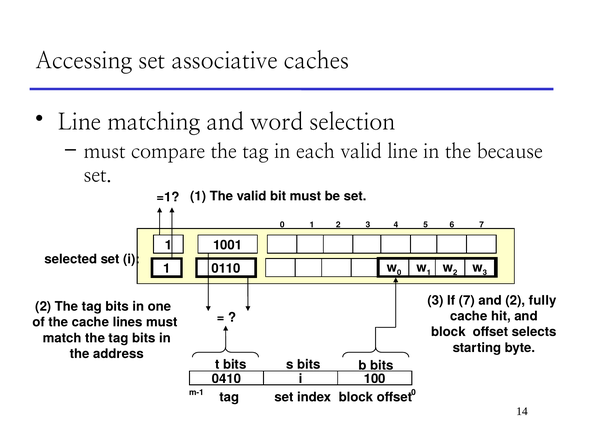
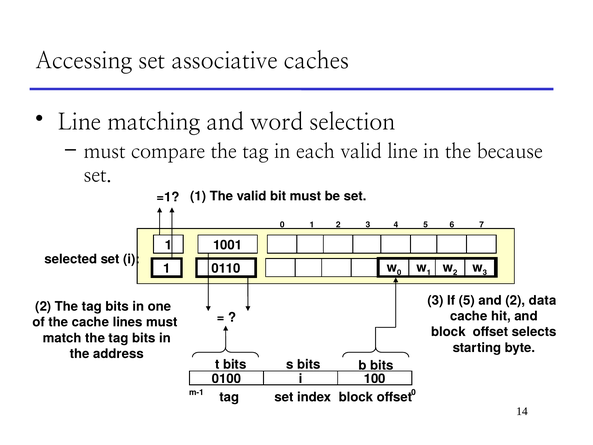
If 7: 7 -> 5
fully: fully -> data
0410: 0410 -> 0100
